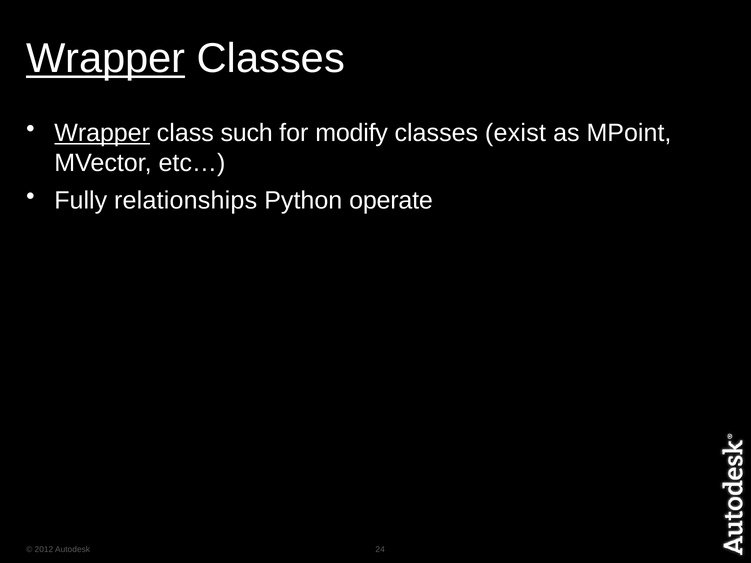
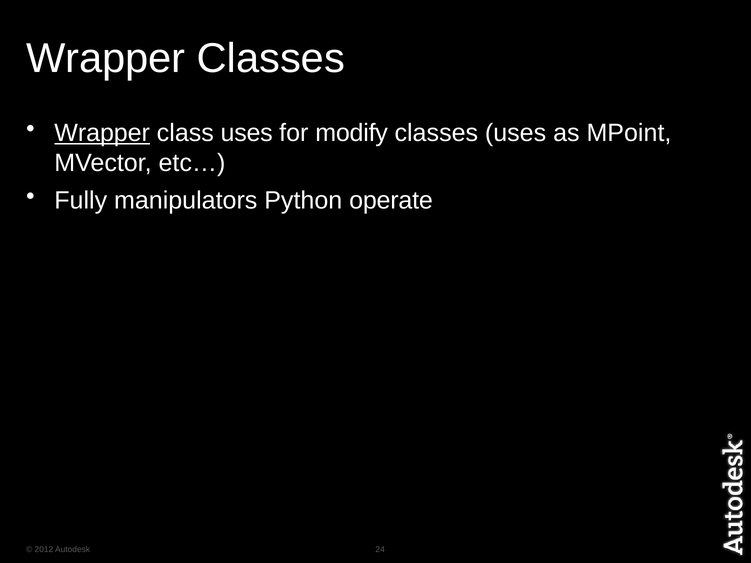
Wrapper at (106, 59) underline: present -> none
class such: such -> uses
classes exist: exist -> uses
relationships: relationships -> manipulators
